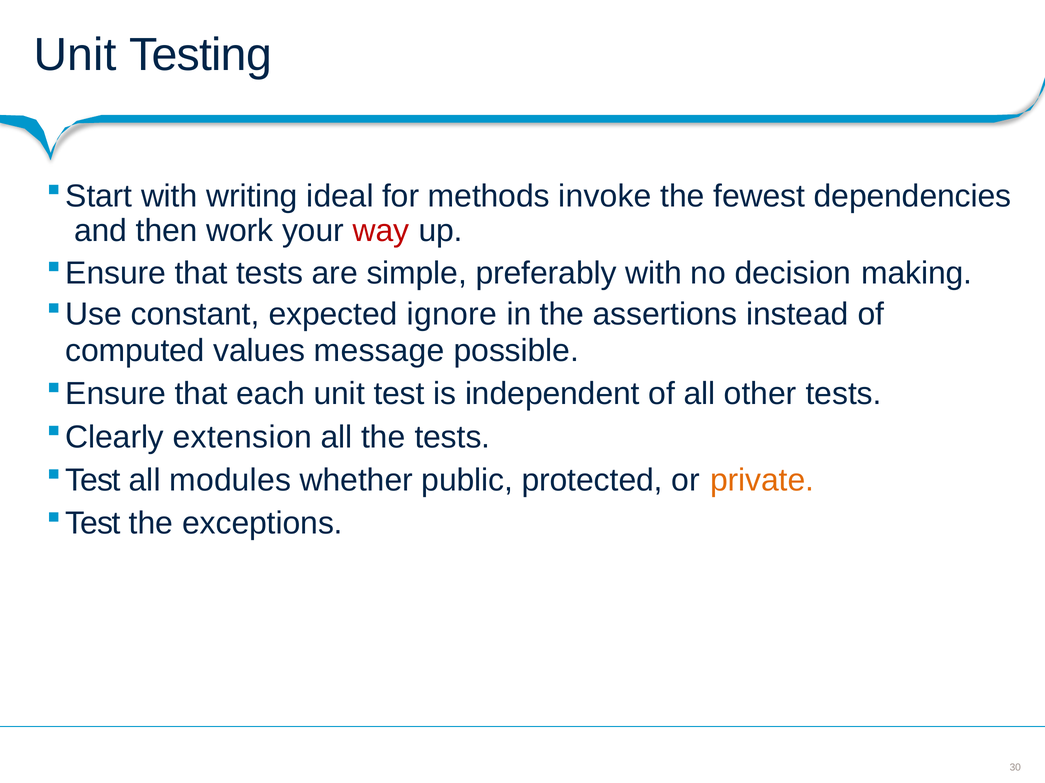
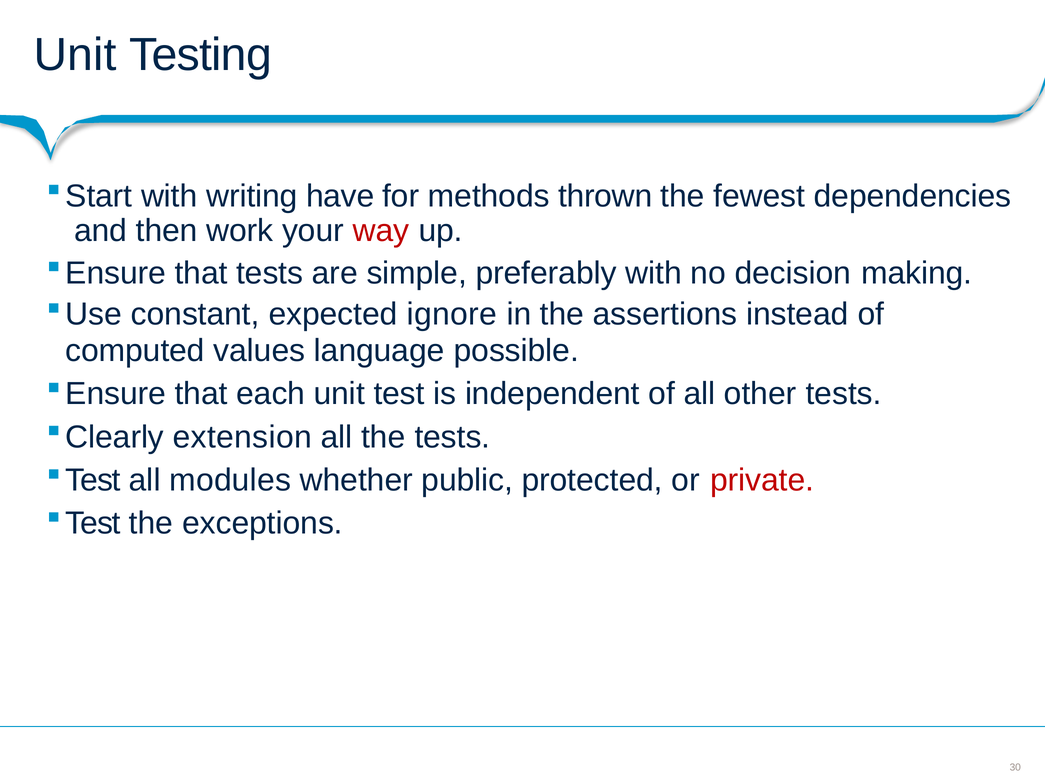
ideal: ideal -> have
invoke: invoke -> thrown
message: message -> language
private colour: orange -> red
